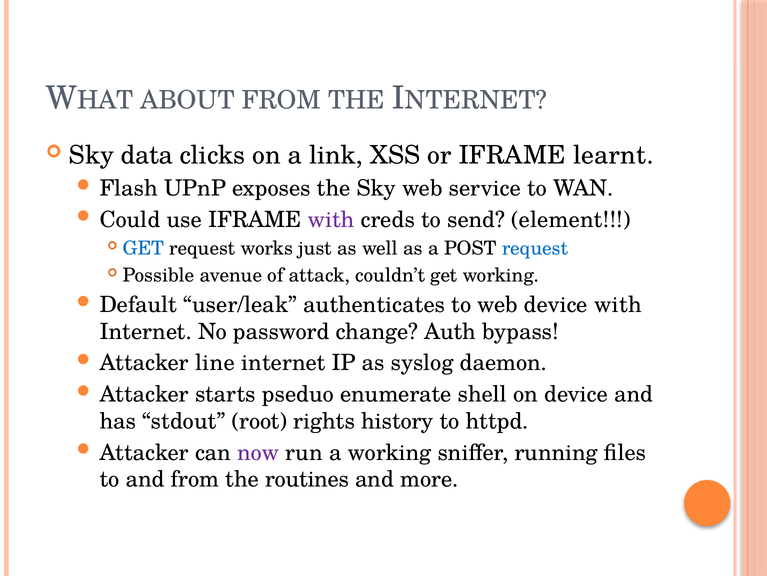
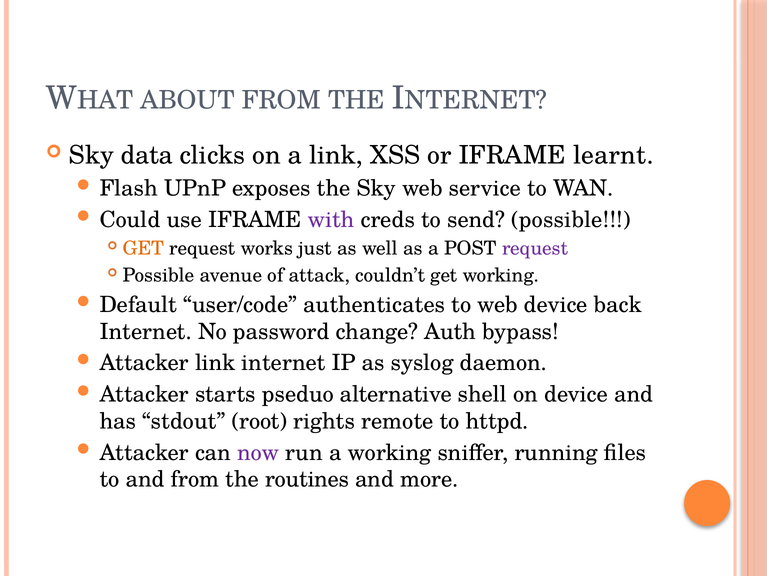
send element: element -> possible
GET at (143, 248) colour: blue -> orange
request at (535, 248) colour: blue -> purple
user/leak: user/leak -> user/code
device with: with -> back
Attacker line: line -> link
enumerate: enumerate -> alternative
history: history -> remote
